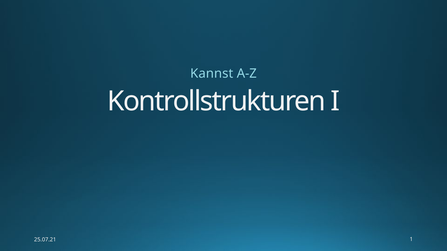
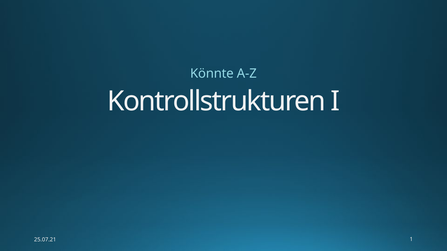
Kannst: Kannst -> Könnte
